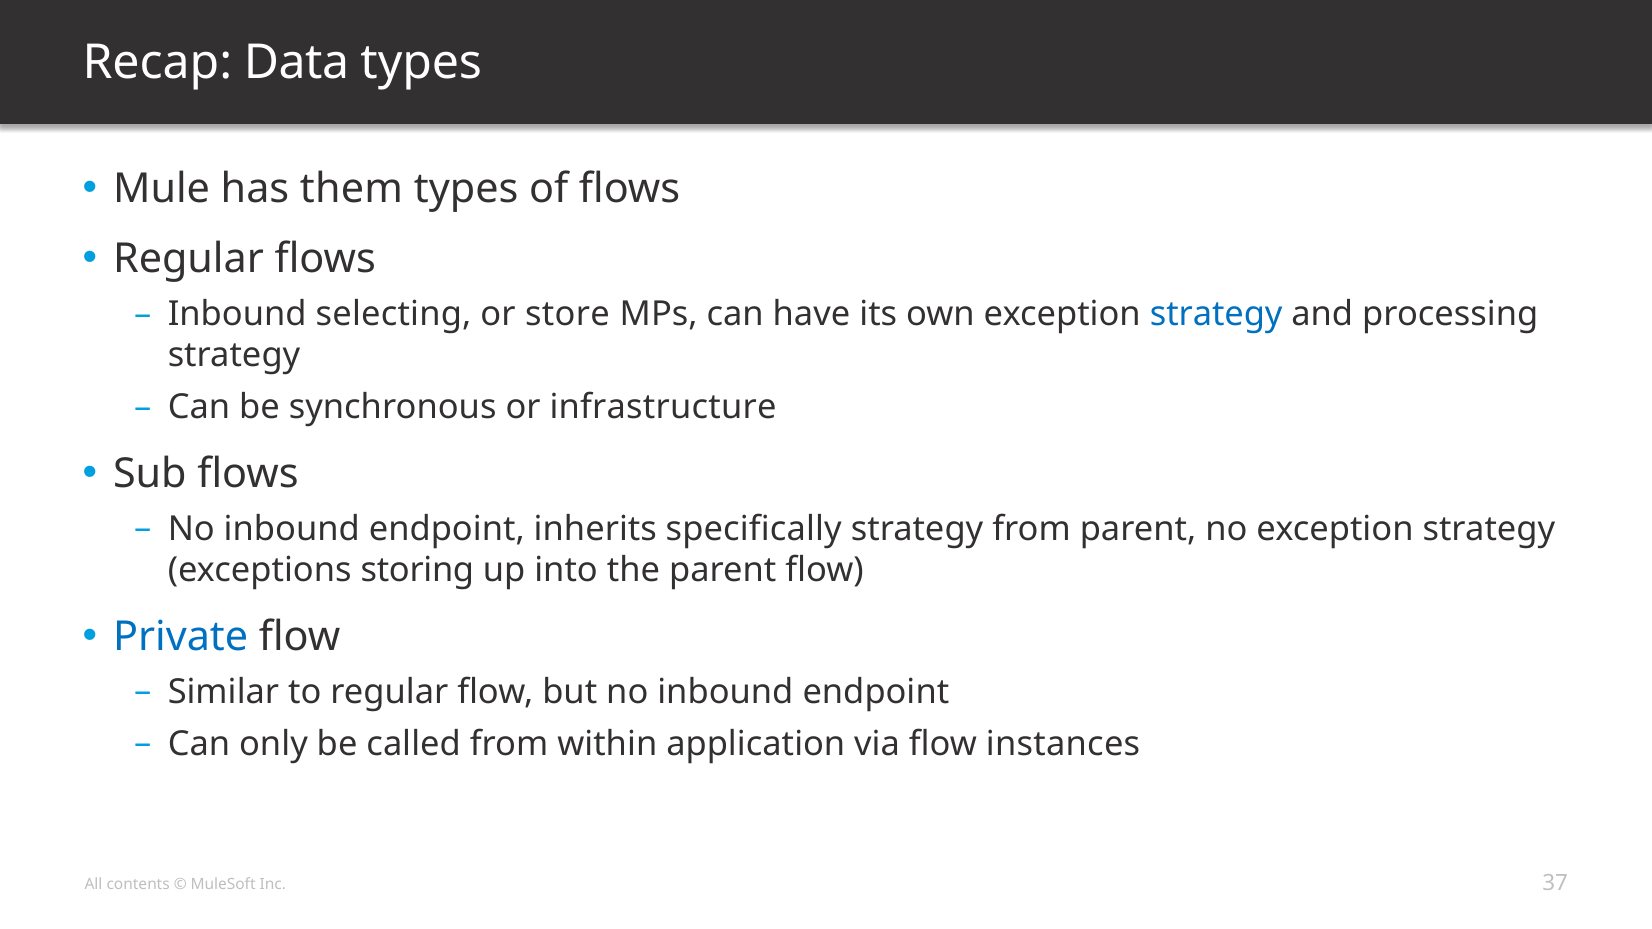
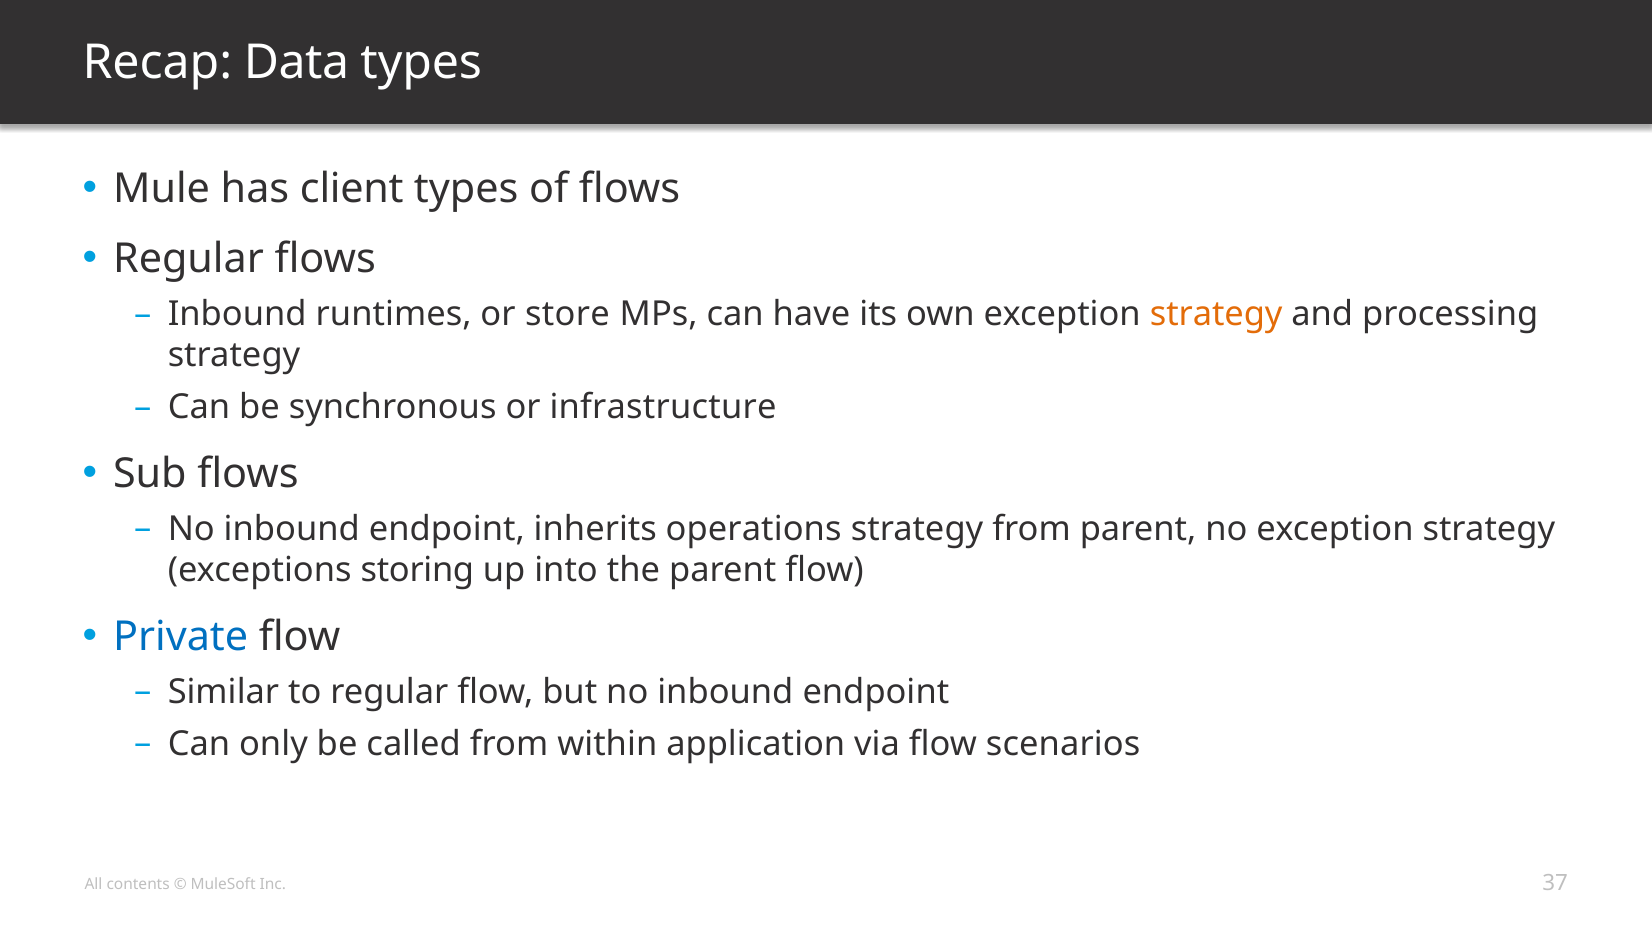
them: them -> client
selecting: selecting -> runtimes
strategy at (1216, 314) colour: blue -> orange
specifically: specifically -> operations
instances: instances -> scenarios
